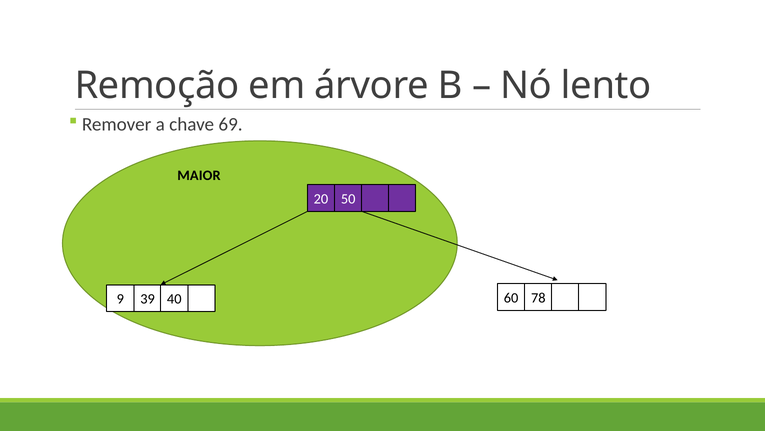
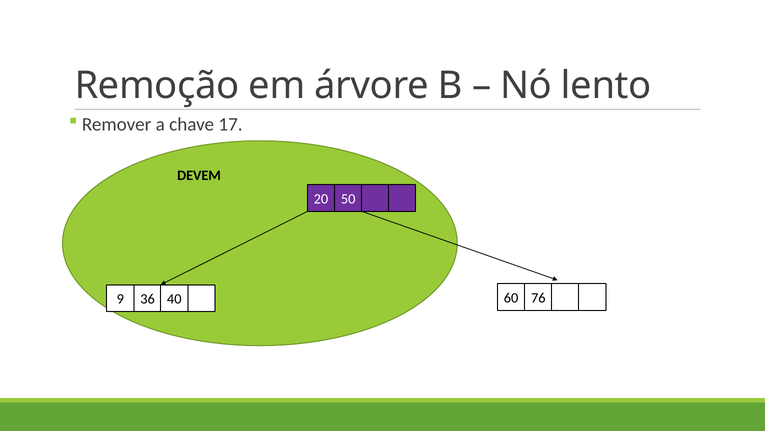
69: 69 -> 17
MAIOR: MAIOR -> DEVEM
39: 39 -> 36
78: 78 -> 76
